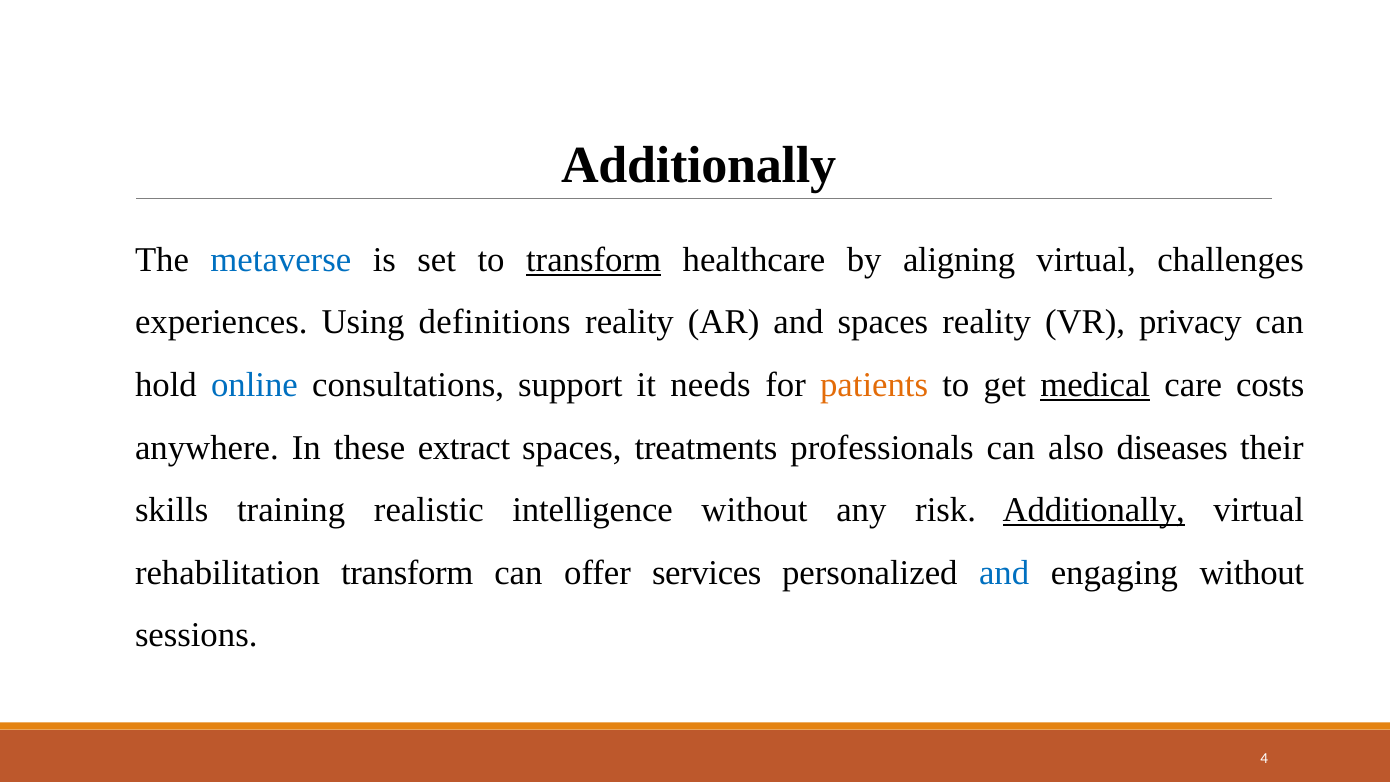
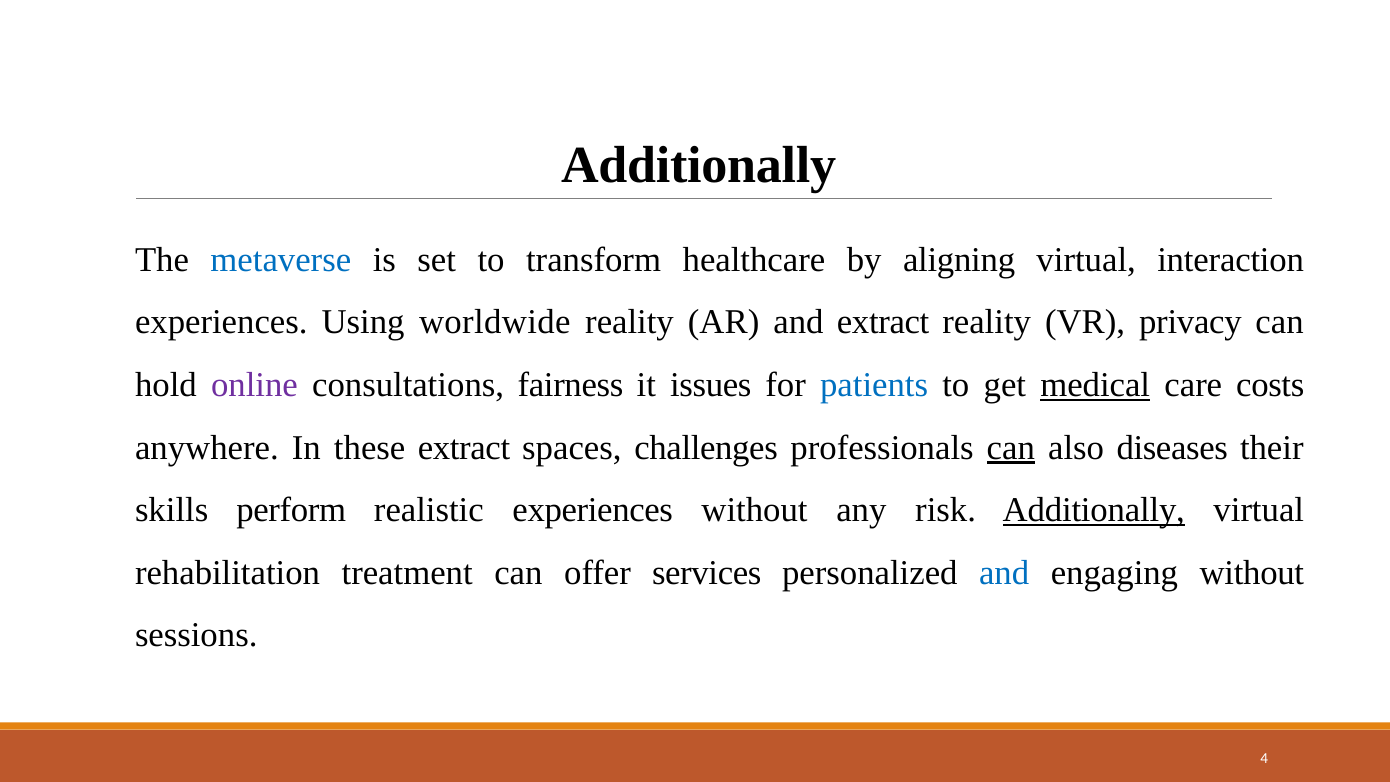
transform at (594, 260) underline: present -> none
challenges: challenges -> interaction
definitions: definitions -> worldwide
and spaces: spaces -> extract
online colour: blue -> purple
support: support -> fairness
needs: needs -> issues
patients colour: orange -> blue
treatments: treatments -> challenges
can at (1011, 447) underline: none -> present
training: training -> perform
realistic intelligence: intelligence -> experiences
rehabilitation transform: transform -> treatment
